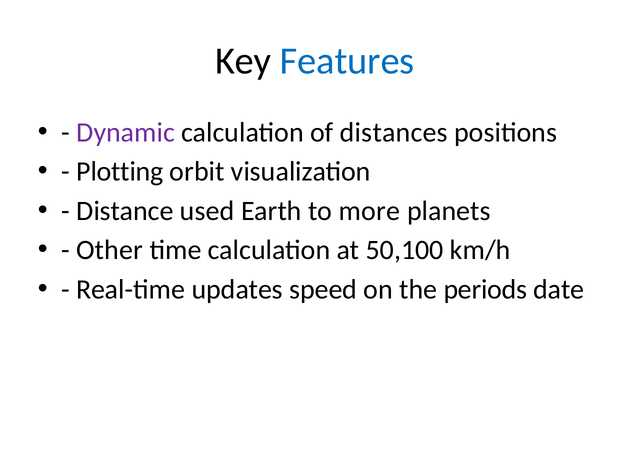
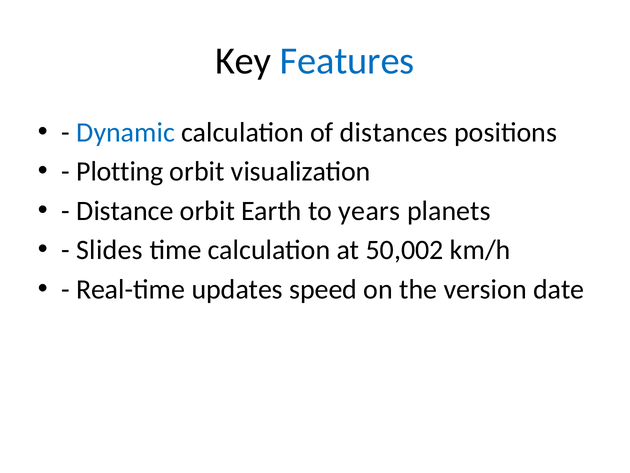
Dynamic colour: purple -> blue
Distance used: used -> orbit
more: more -> years
Other: Other -> Slides
50,100: 50,100 -> 50,002
periods: periods -> version
